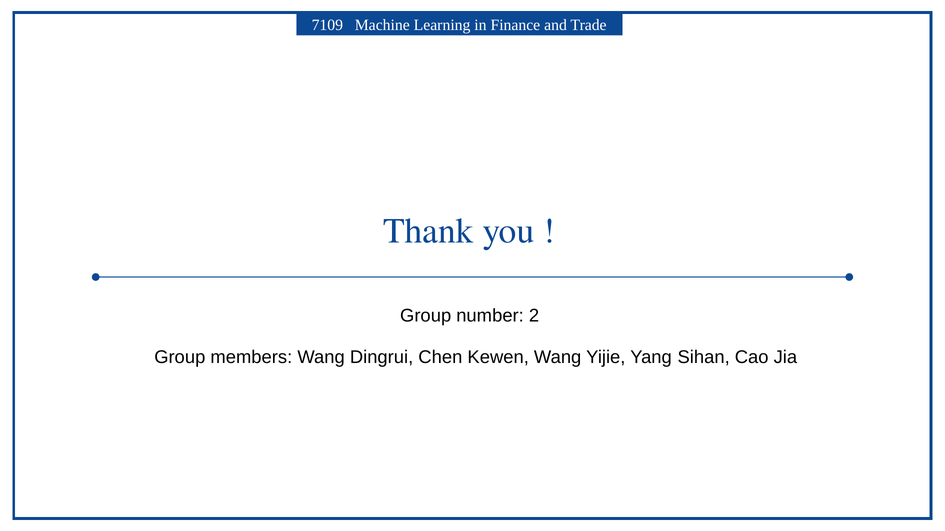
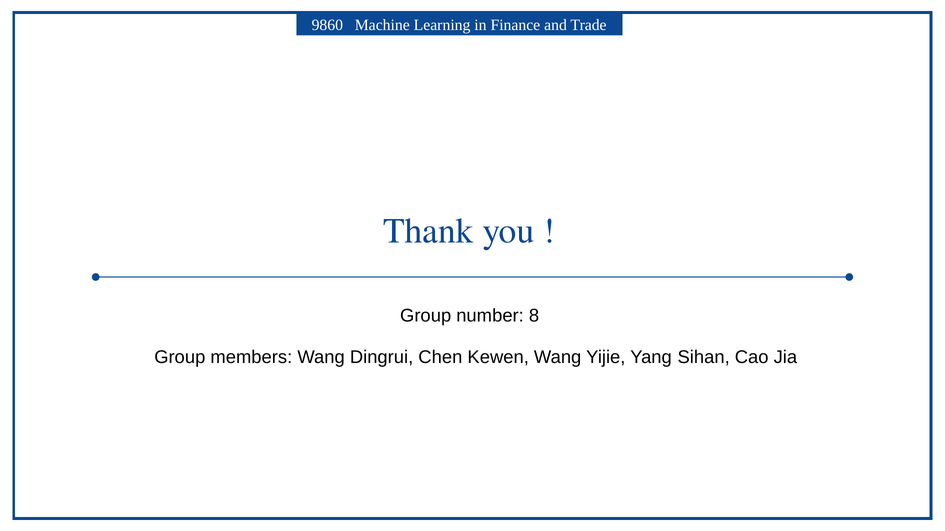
7109: 7109 -> 9860
2: 2 -> 8
